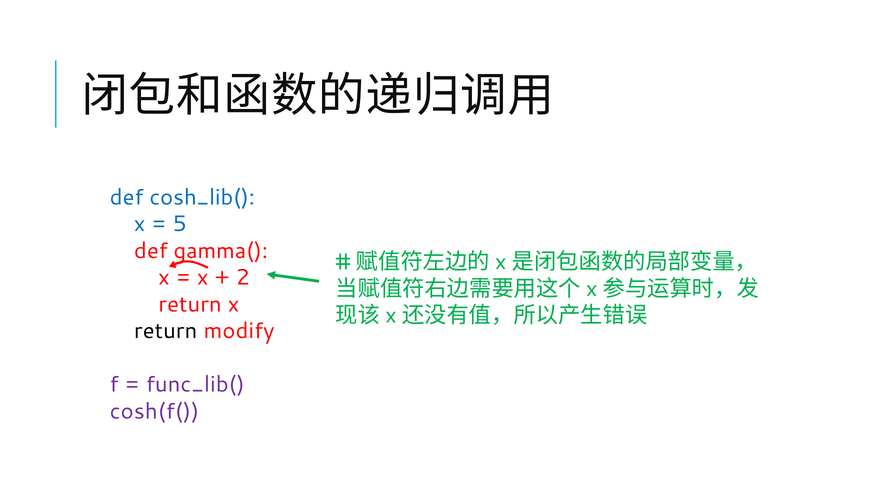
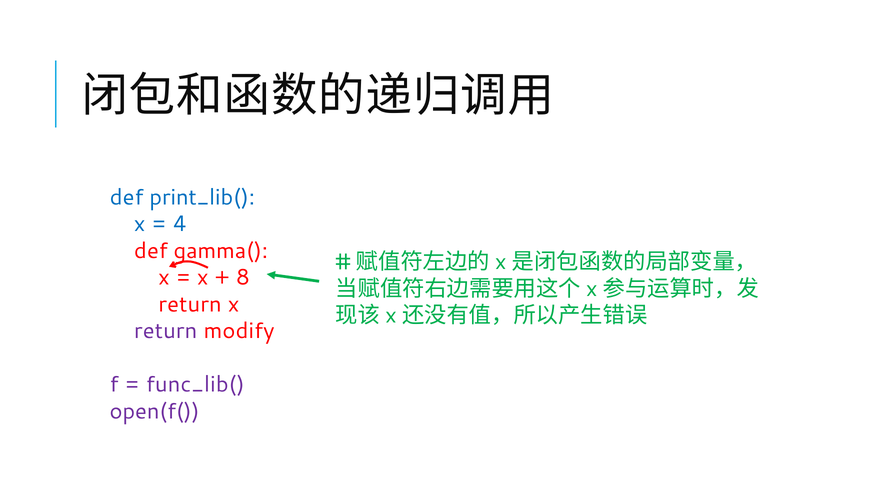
cosh_lib(: cosh_lib( -> print_lib(
5: 5 -> 4
2: 2 -> 8
return at (166, 331) colour: black -> purple
cosh(f(: cosh(f( -> open(f(
